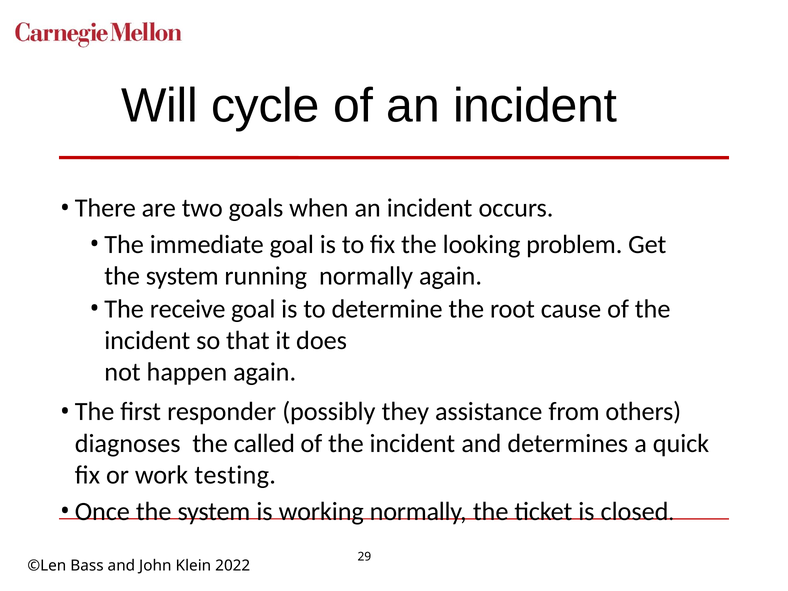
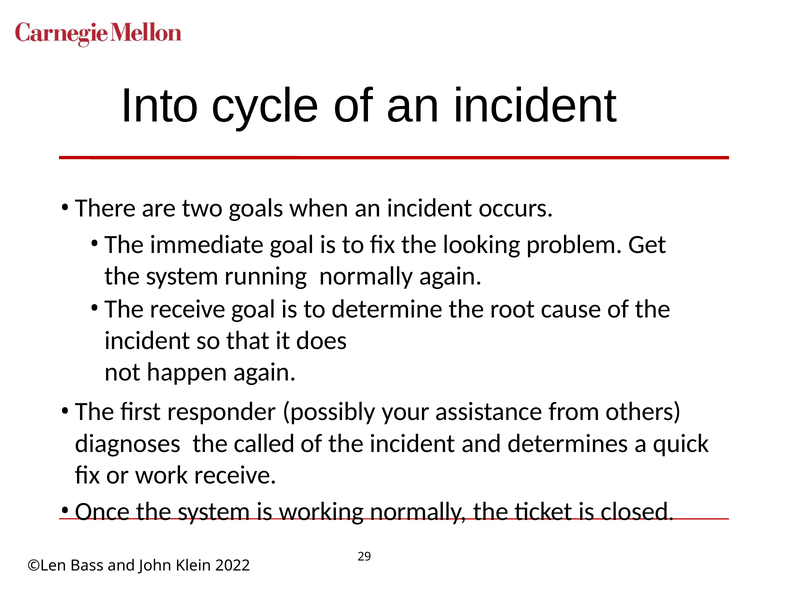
Will: Will -> Into
they: they -> your
work testing: testing -> receive
